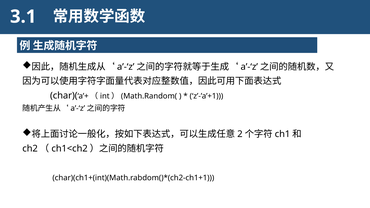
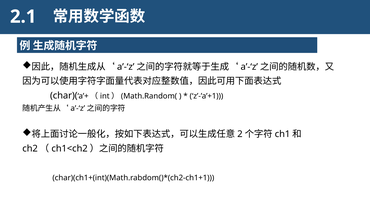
3.1: 3.1 -> 2.1
